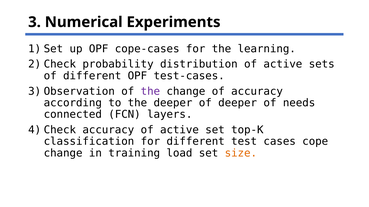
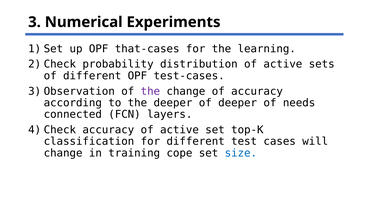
cope-cases: cope-cases -> that-cases
cope: cope -> will
load: load -> cope
size colour: orange -> blue
